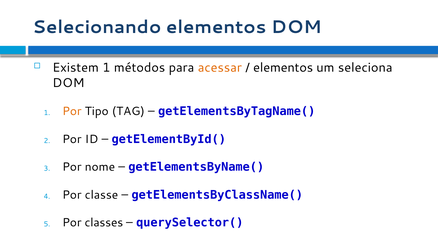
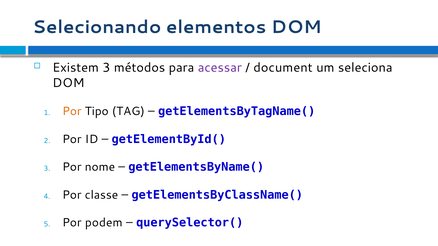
Existem 1: 1 -> 3
acessar colour: orange -> purple
elementos at (283, 68): elementos -> document
classes: classes -> podem
